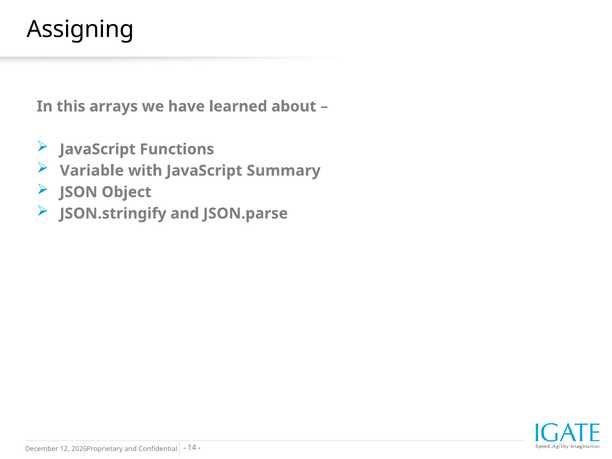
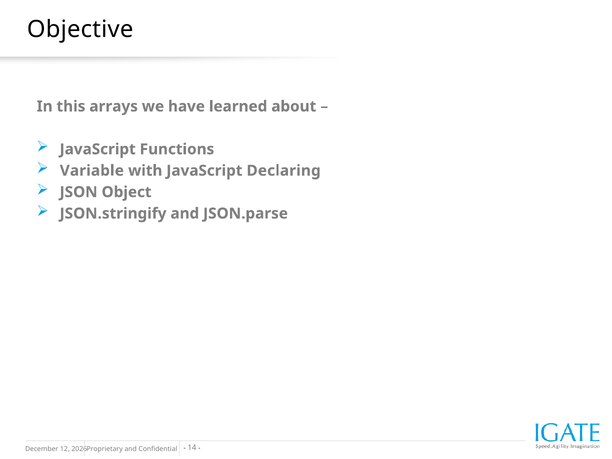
Assigning: Assigning -> Objective
Summary: Summary -> Declaring
